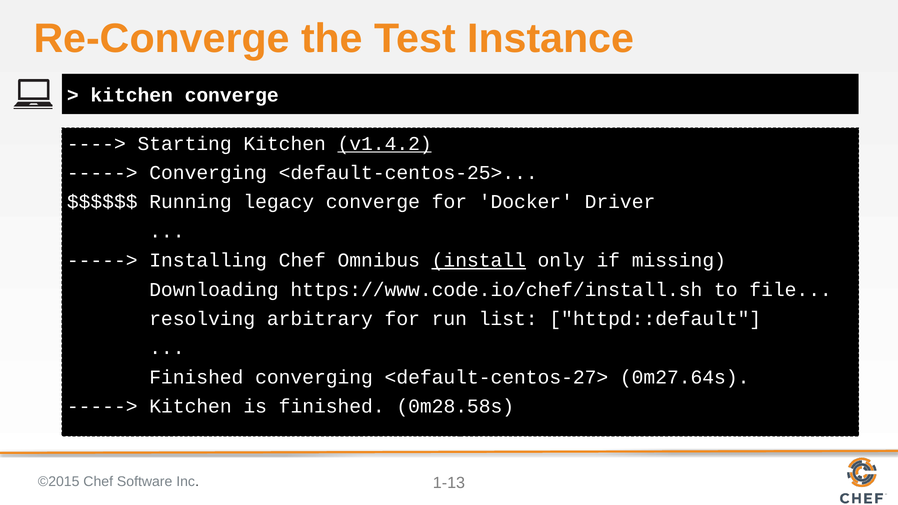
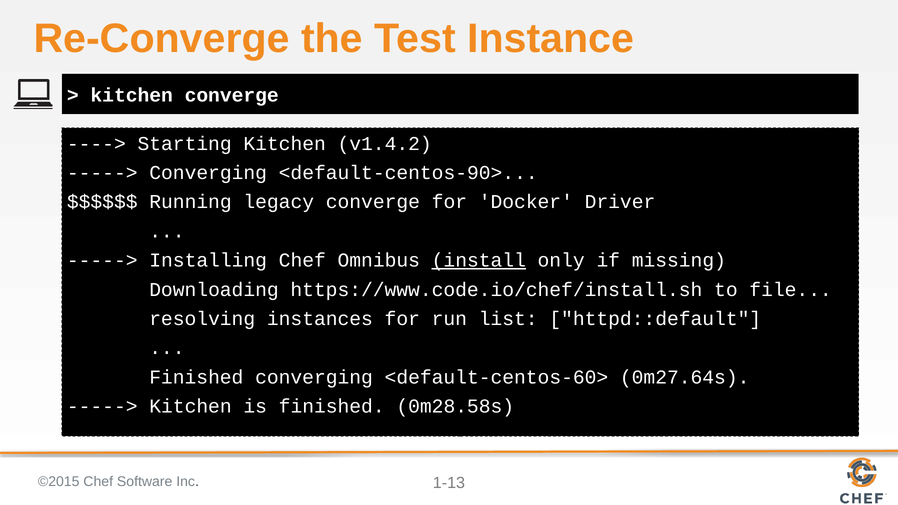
v1.4.2 underline: present -> none
<default-centos-25>: <default-centos-25> -> <default-centos-90>
arbitrary: arbitrary -> instances
<default-centos-27>: <default-centos-27> -> <default-centos-60>
